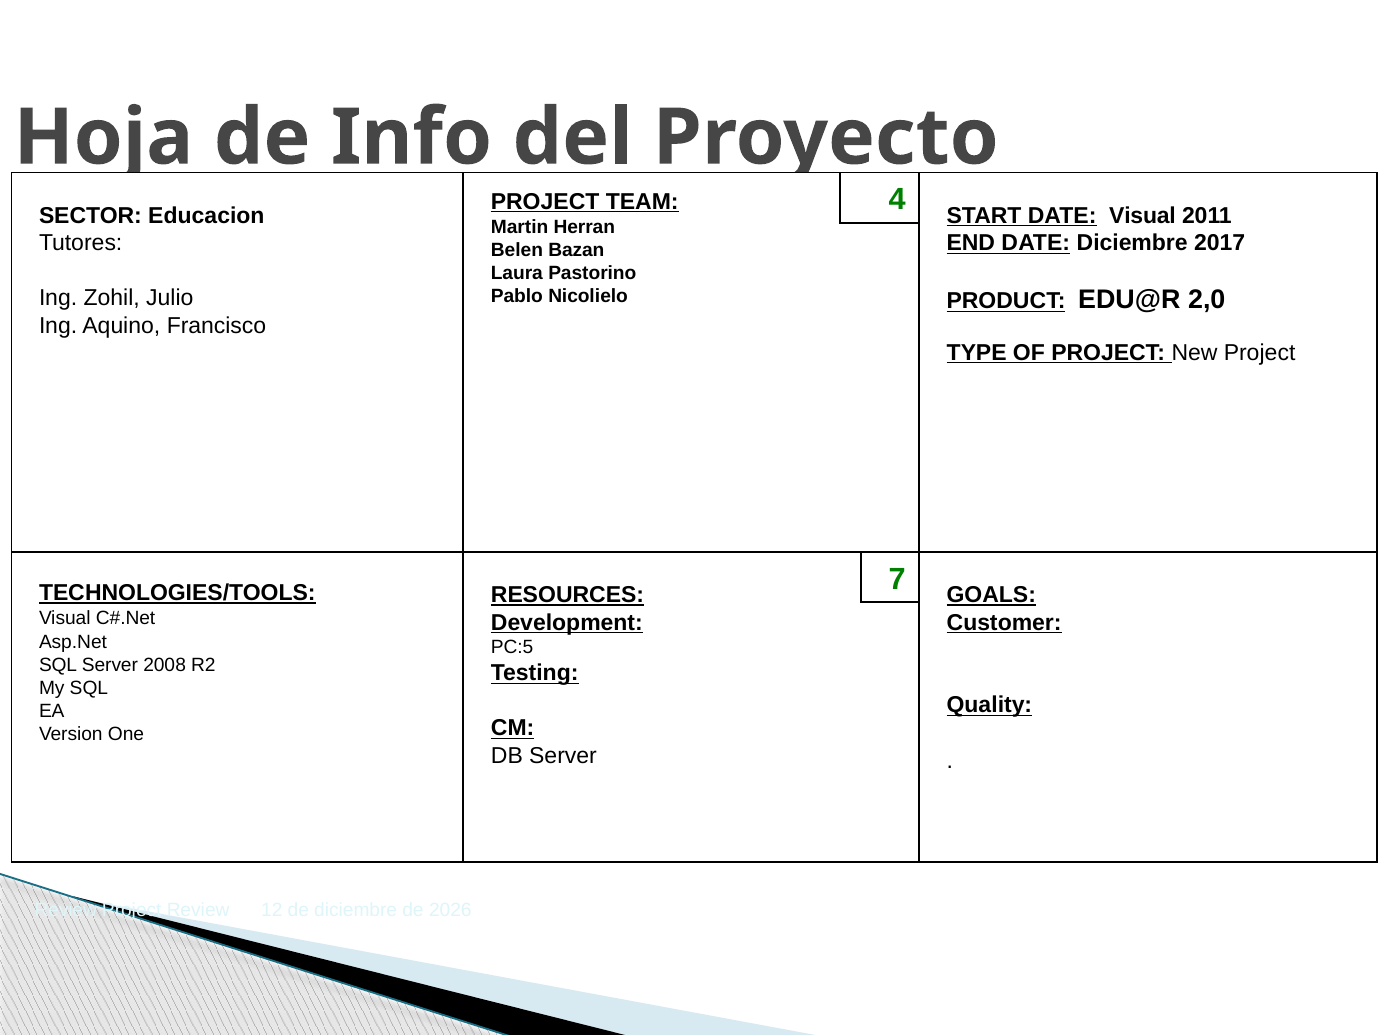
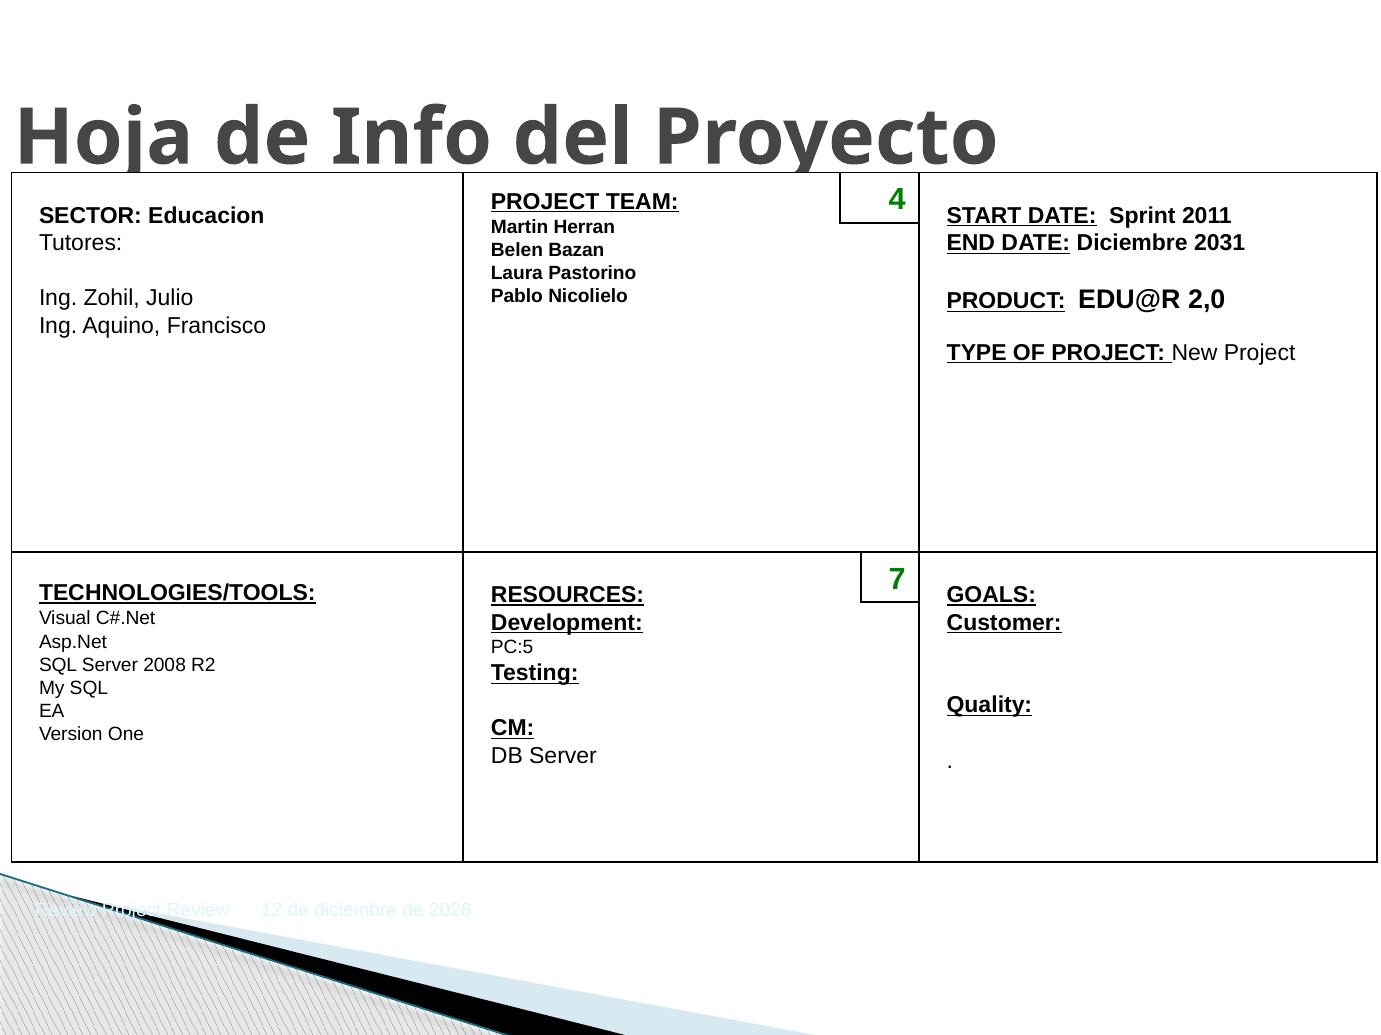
DATE Visual: Visual -> Sprint
2017: 2017 -> 2031
